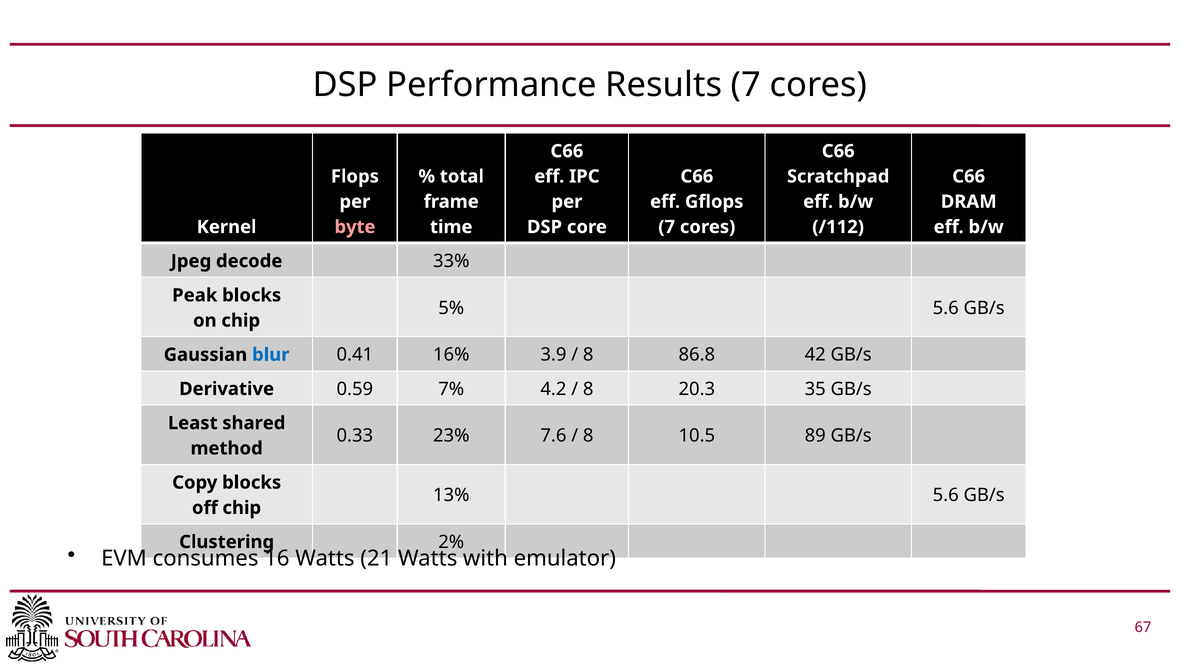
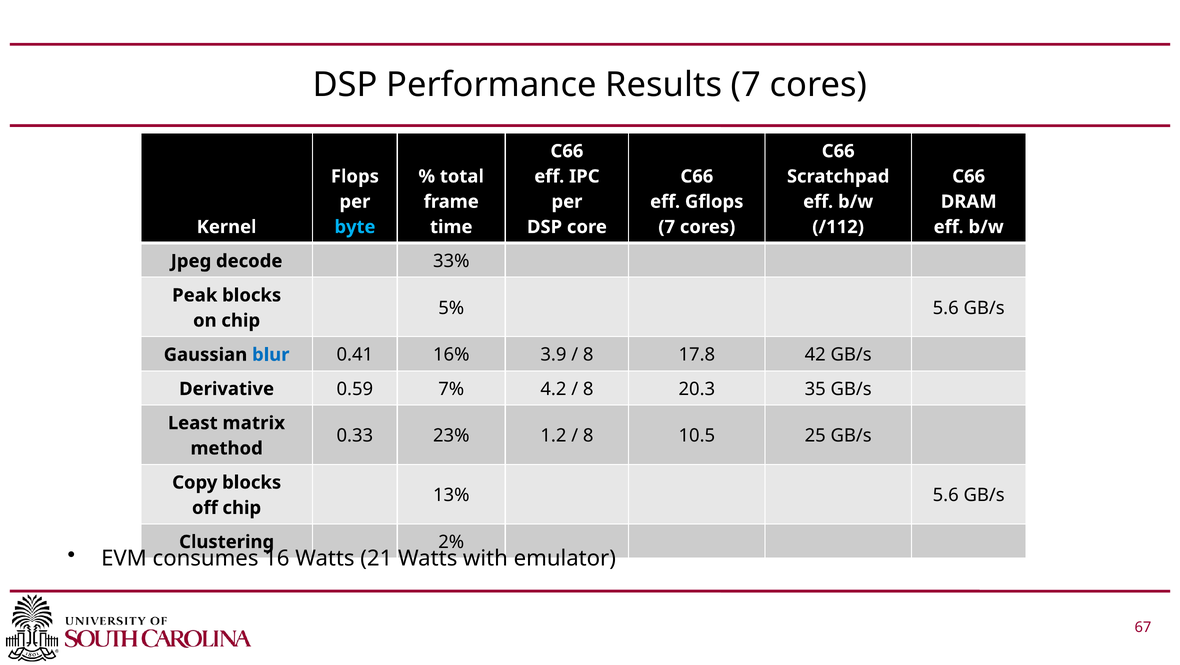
byte colour: pink -> light blue
86.8: 86.8 -> 17.8
shared: shared -> matrix
7.6: 7.6 -> 1.2
89: 89 -> 25
